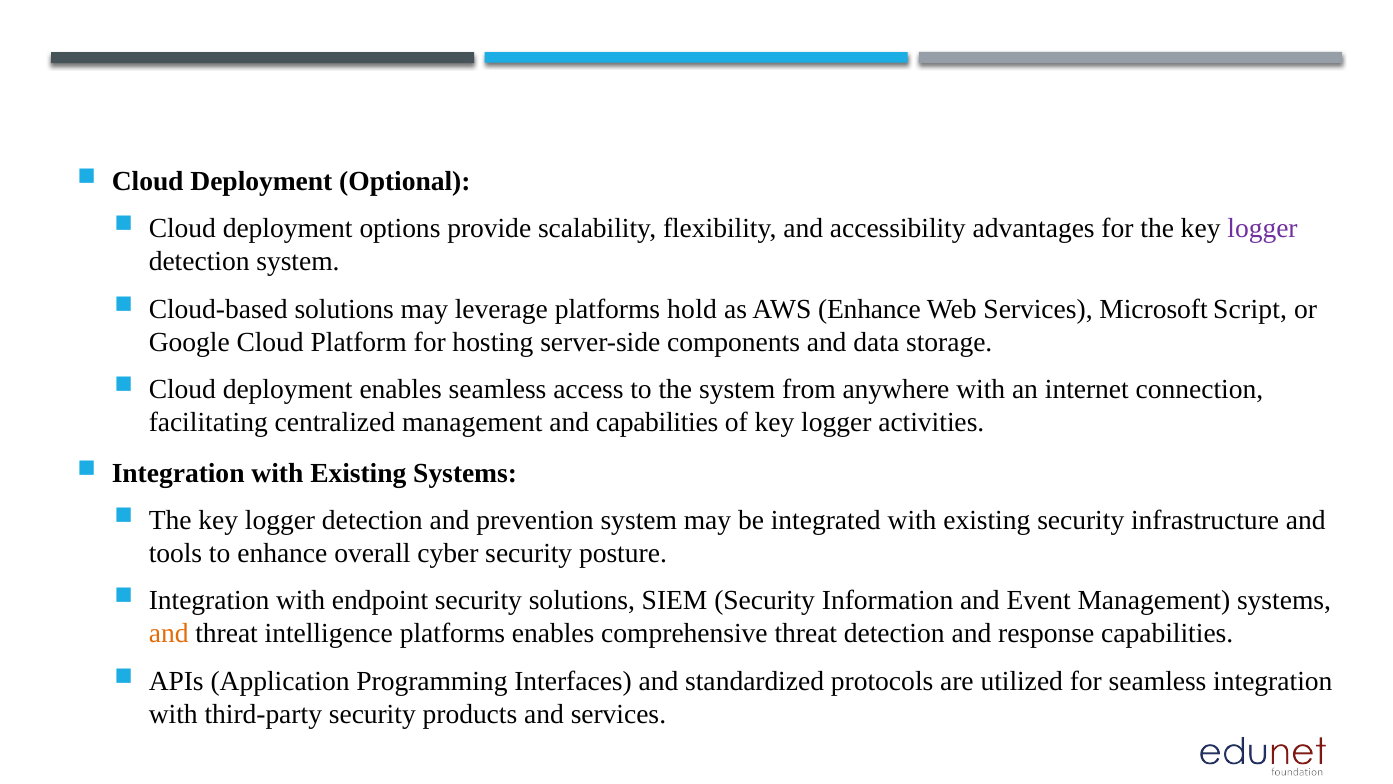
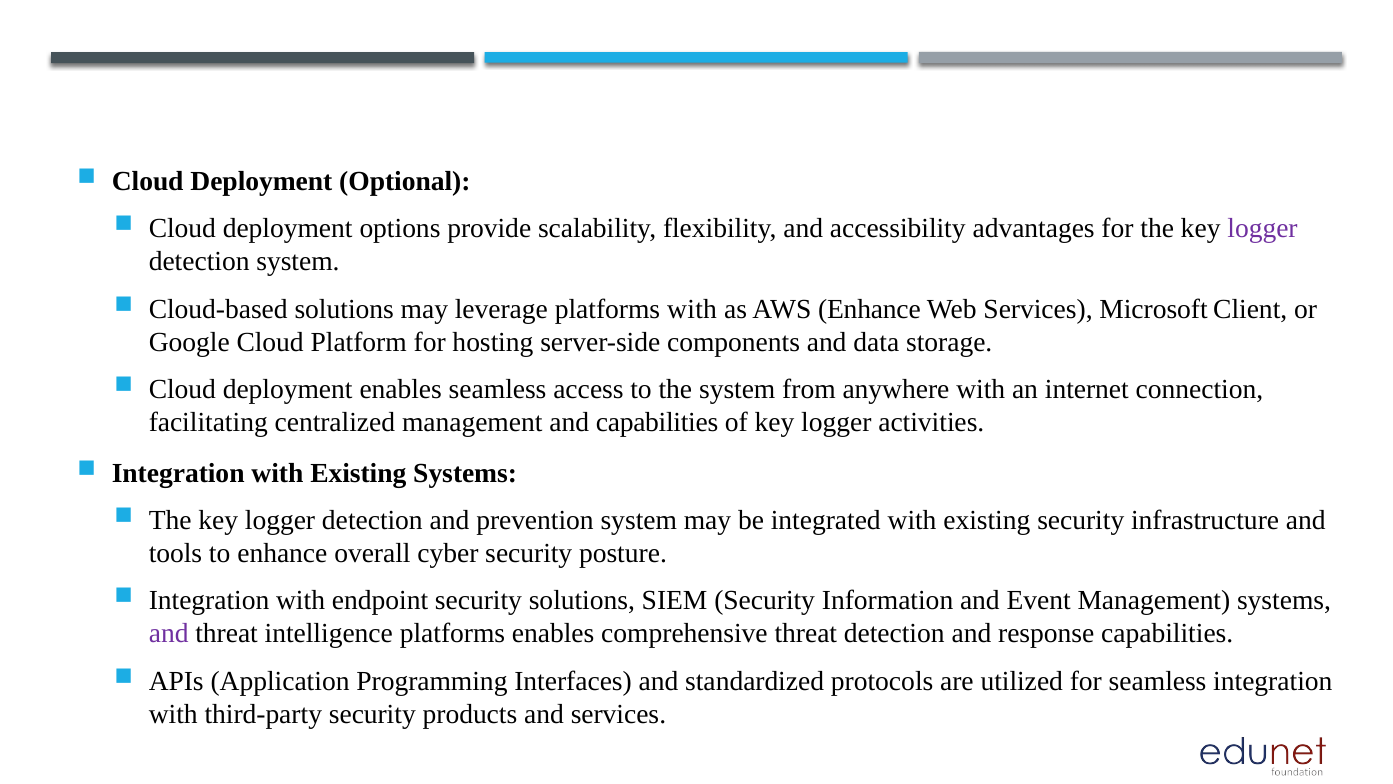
platforms hold: hold -> with
Script: Script -> Client
and at (169, 634) colour: orange -> purple
